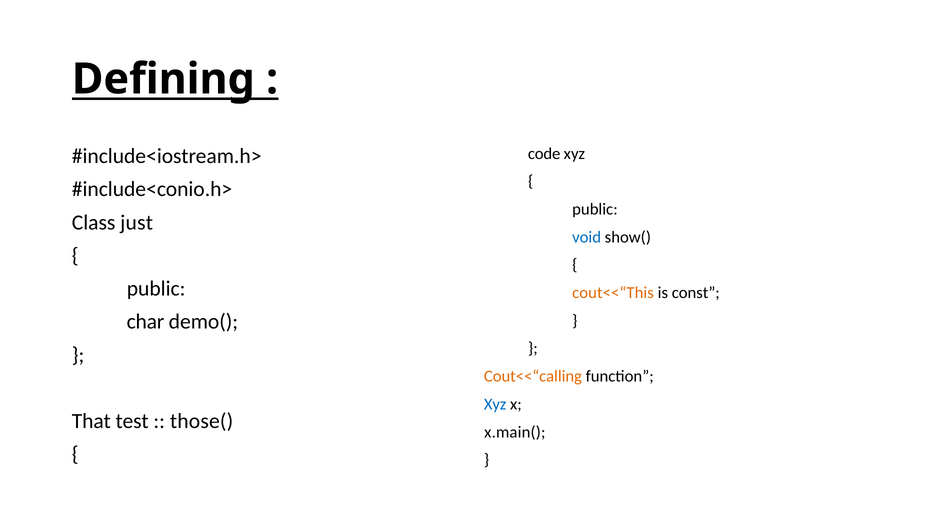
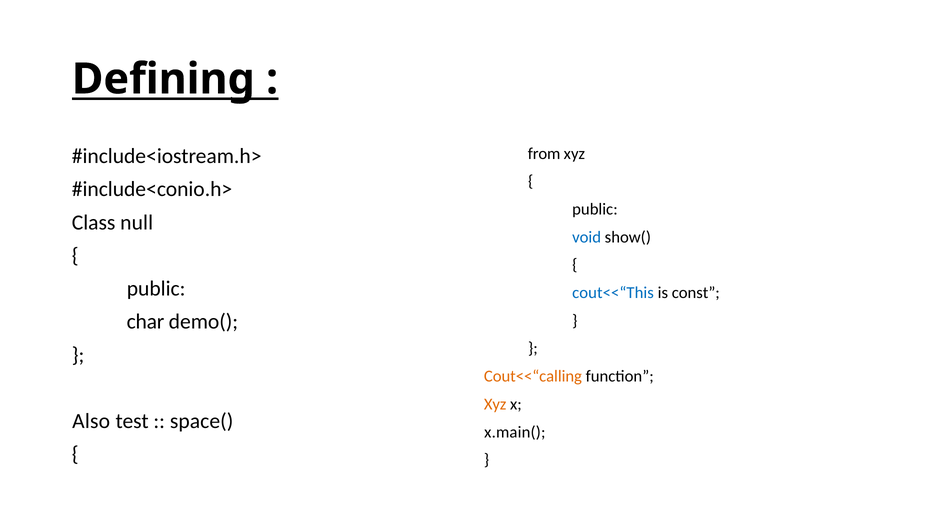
code: code -> from
just: just -> null
cout<<“This colour: orange -> blue
Xyz at (495, 404) colour: blue -> orange
That: That -> Also
those(: those( -> space(
